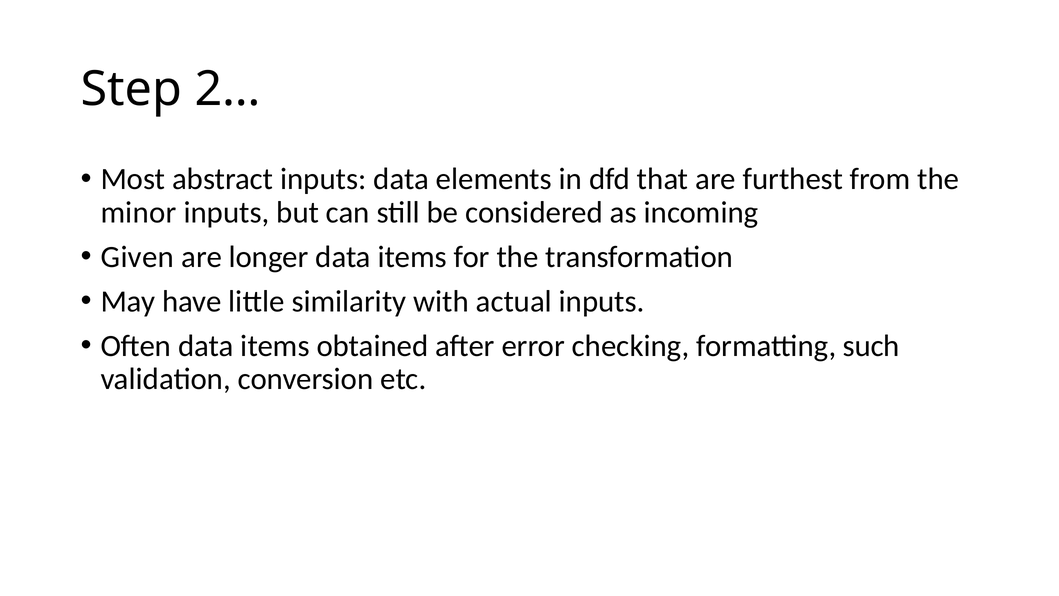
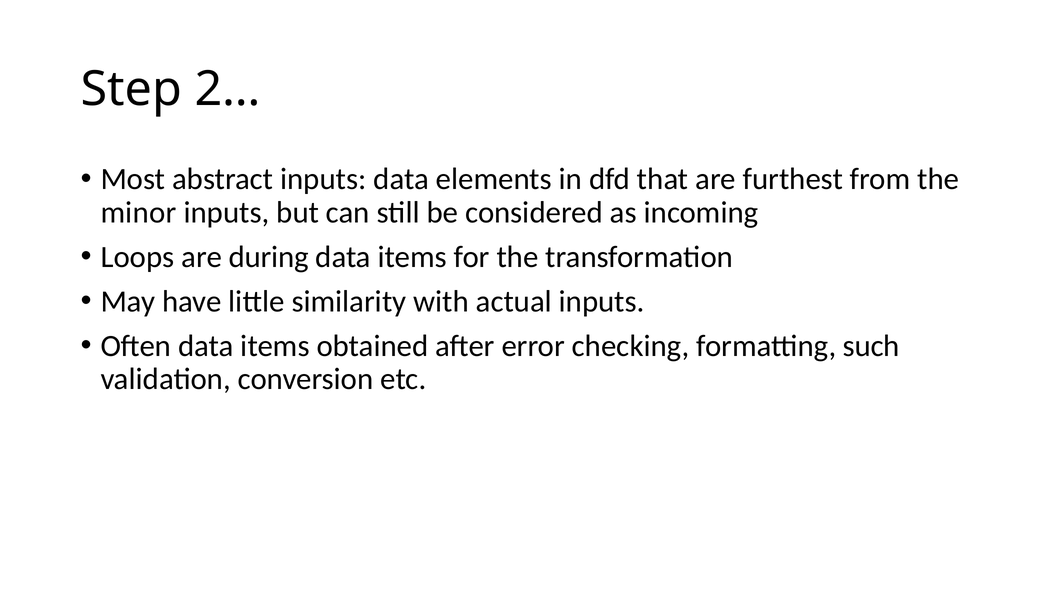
Given: Given -> Loops
longer: longer -> during
